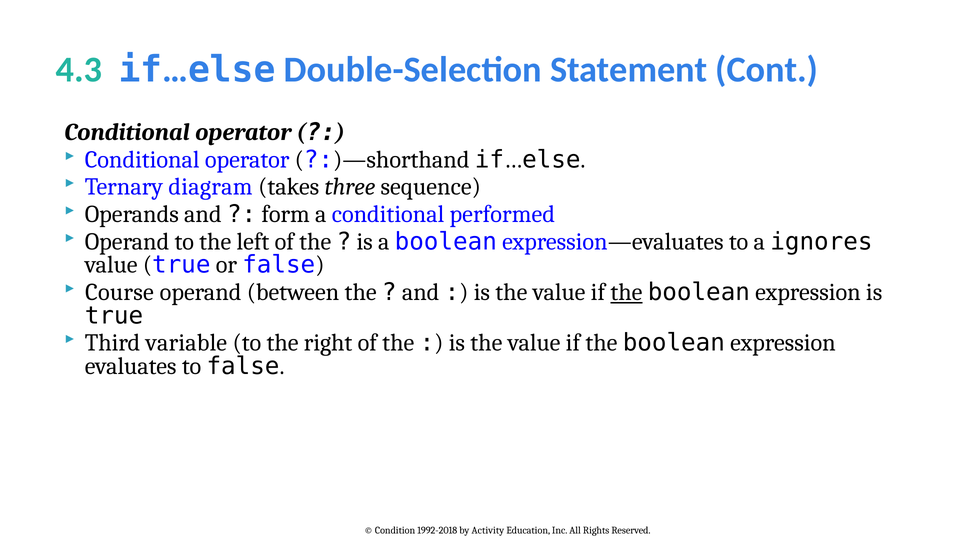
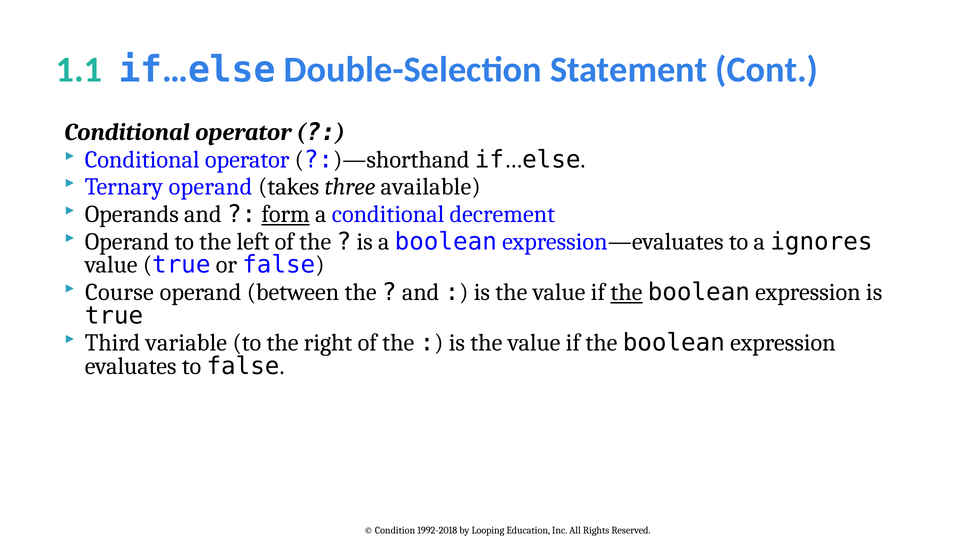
4.3: 4.3 -> 1.1
Ternary diagram: diagram -> operand
sequence: sequence -> available
form underline: none -> present
performed: performed -> decrement
Activity: Activity -> Looping
